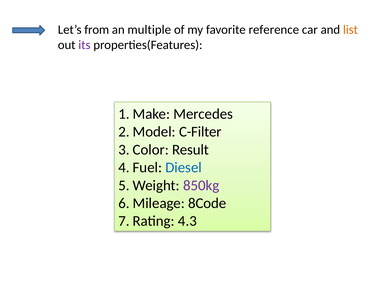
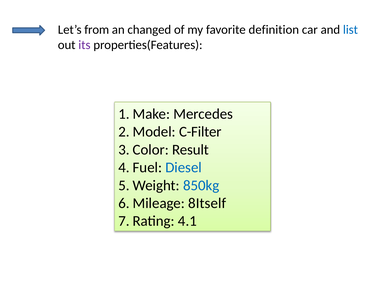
multiple: multiple -> changed
reference: reference -> definition
list colour: orange -> blue
850kg colour: purple -> blue
8Code: 8Code -> 8Itself
4.3: 4.3 -> 4.1
